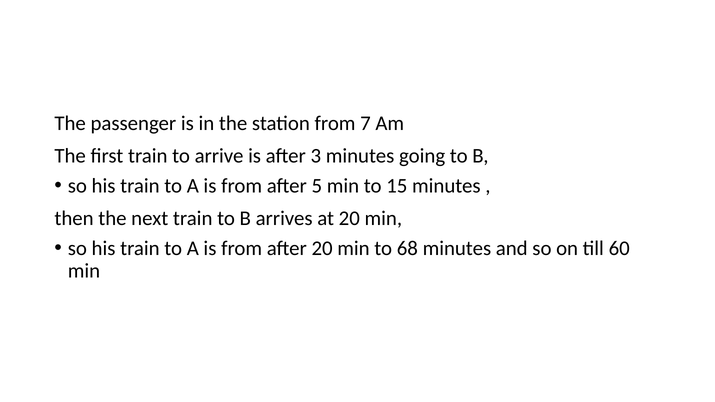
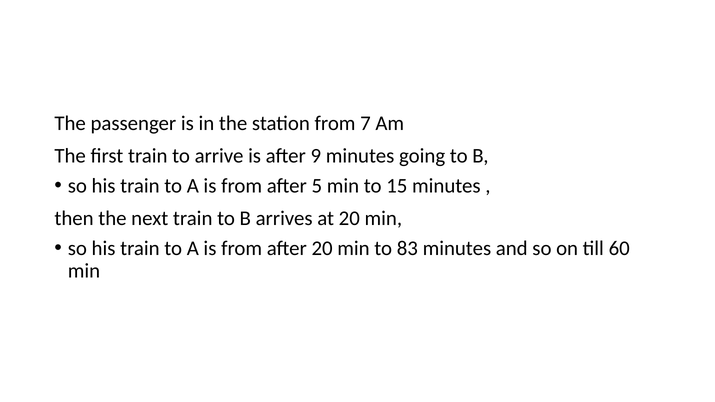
3: 3 -> 9
68: 68 -> 83
